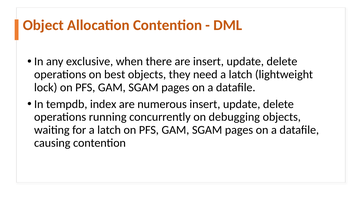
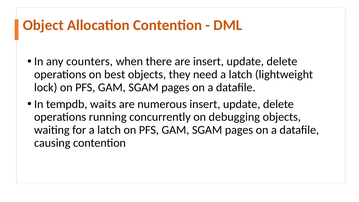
exclusive: exclusive -> counters
index: index -> waits
